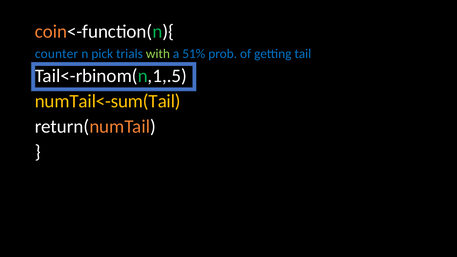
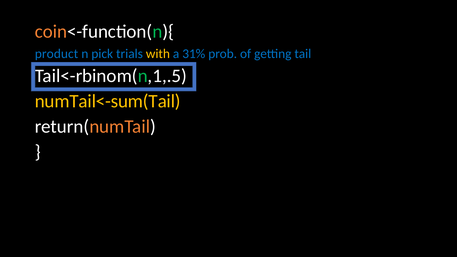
counter: counter -> product
with colour: light green -> yellow
51%: 51% -> 31%
